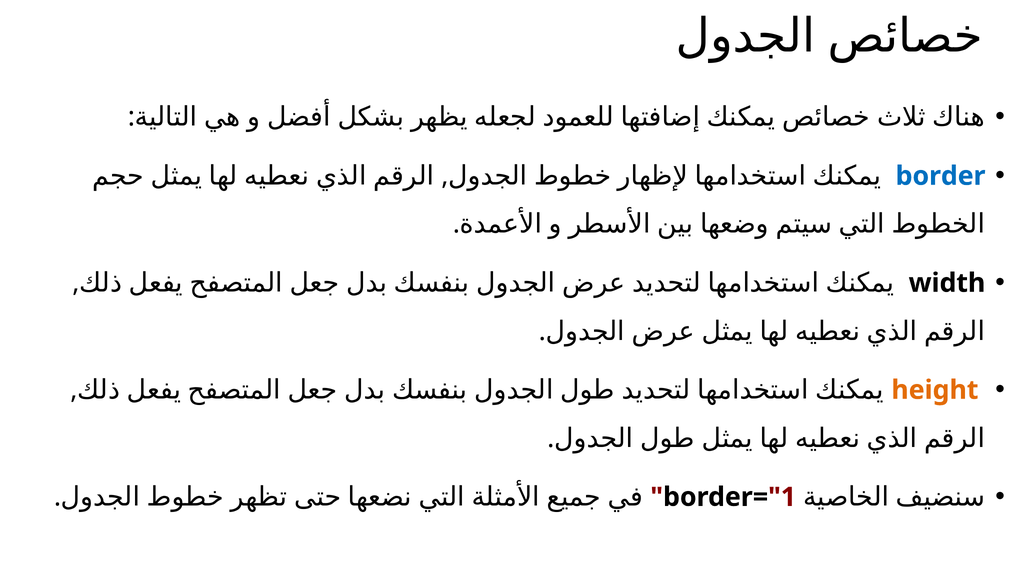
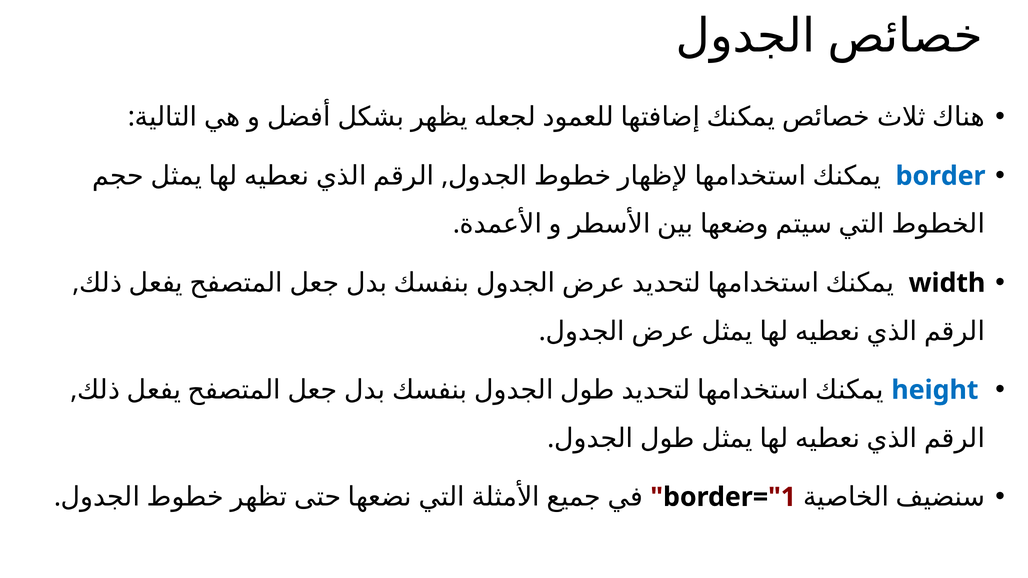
height colour: orange -> blue
